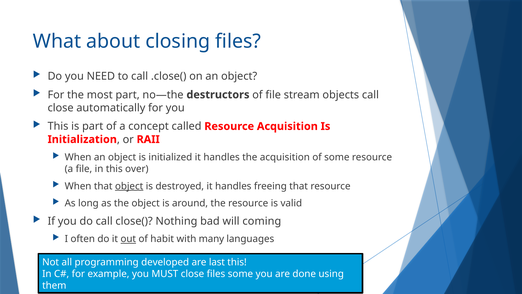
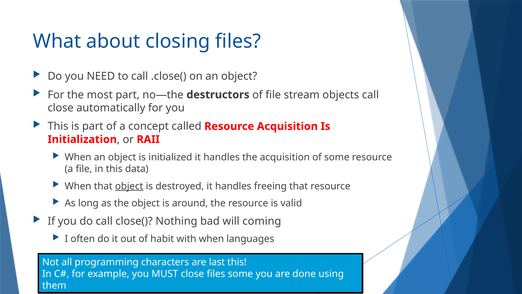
over: over -> data
out underline: present -> none
with many: many -> when
developed: developed -> characters
